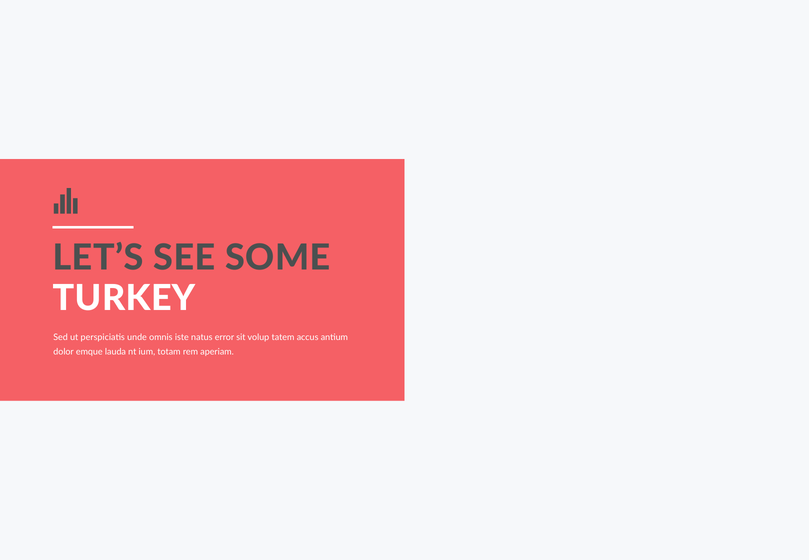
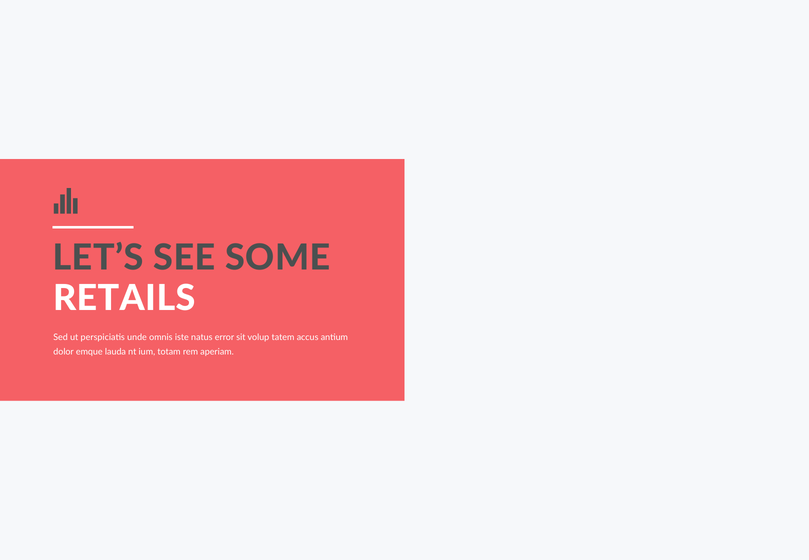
TURKEY: TURKEY -> RETAILS
